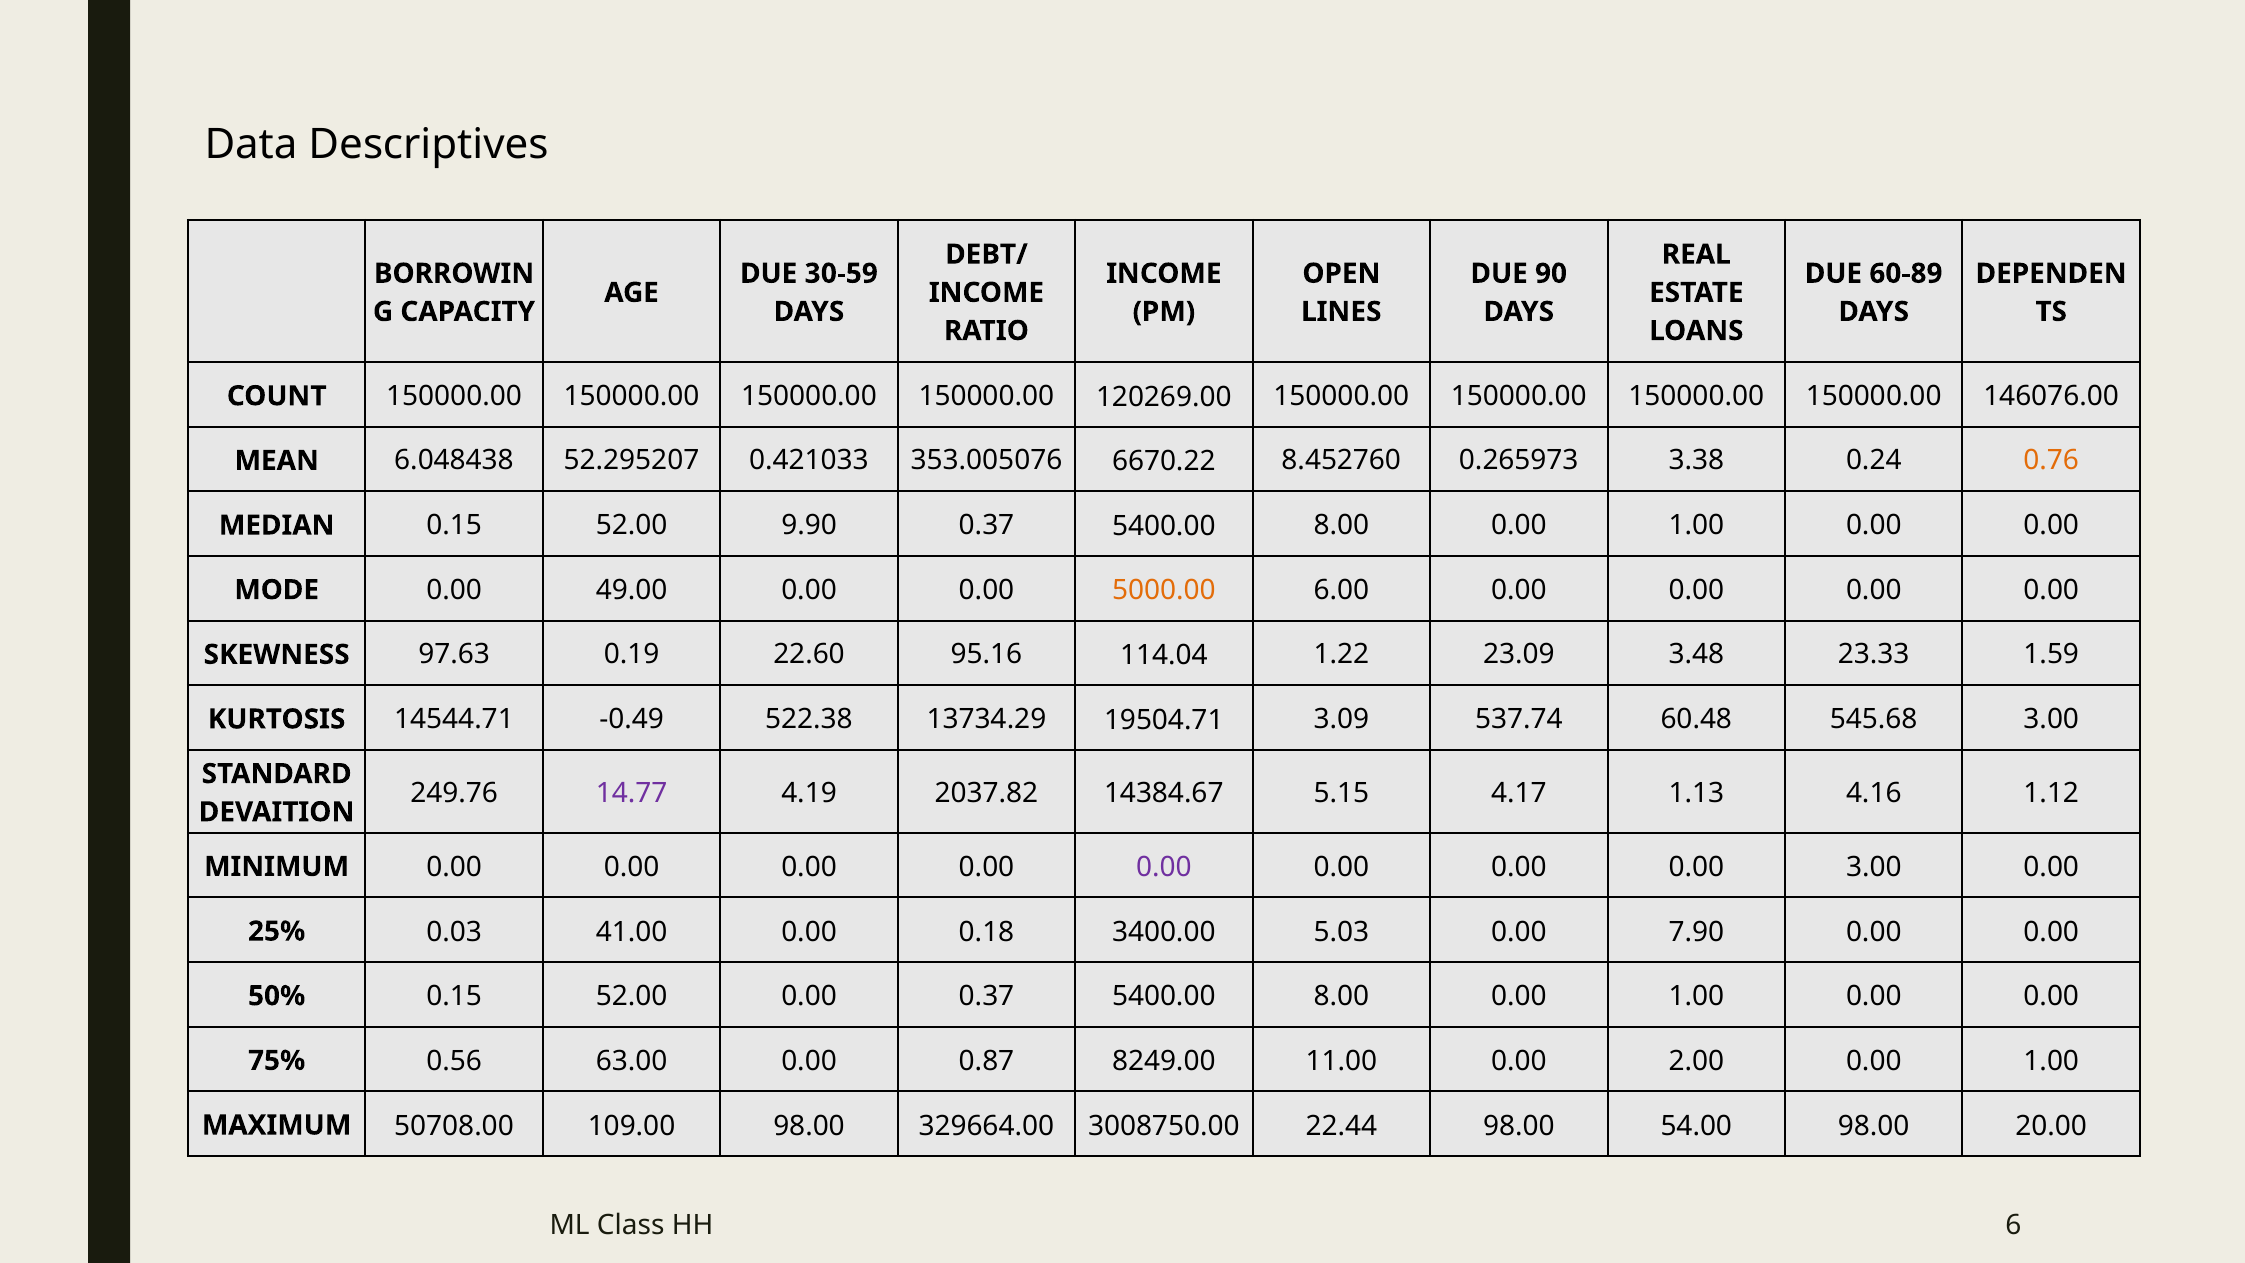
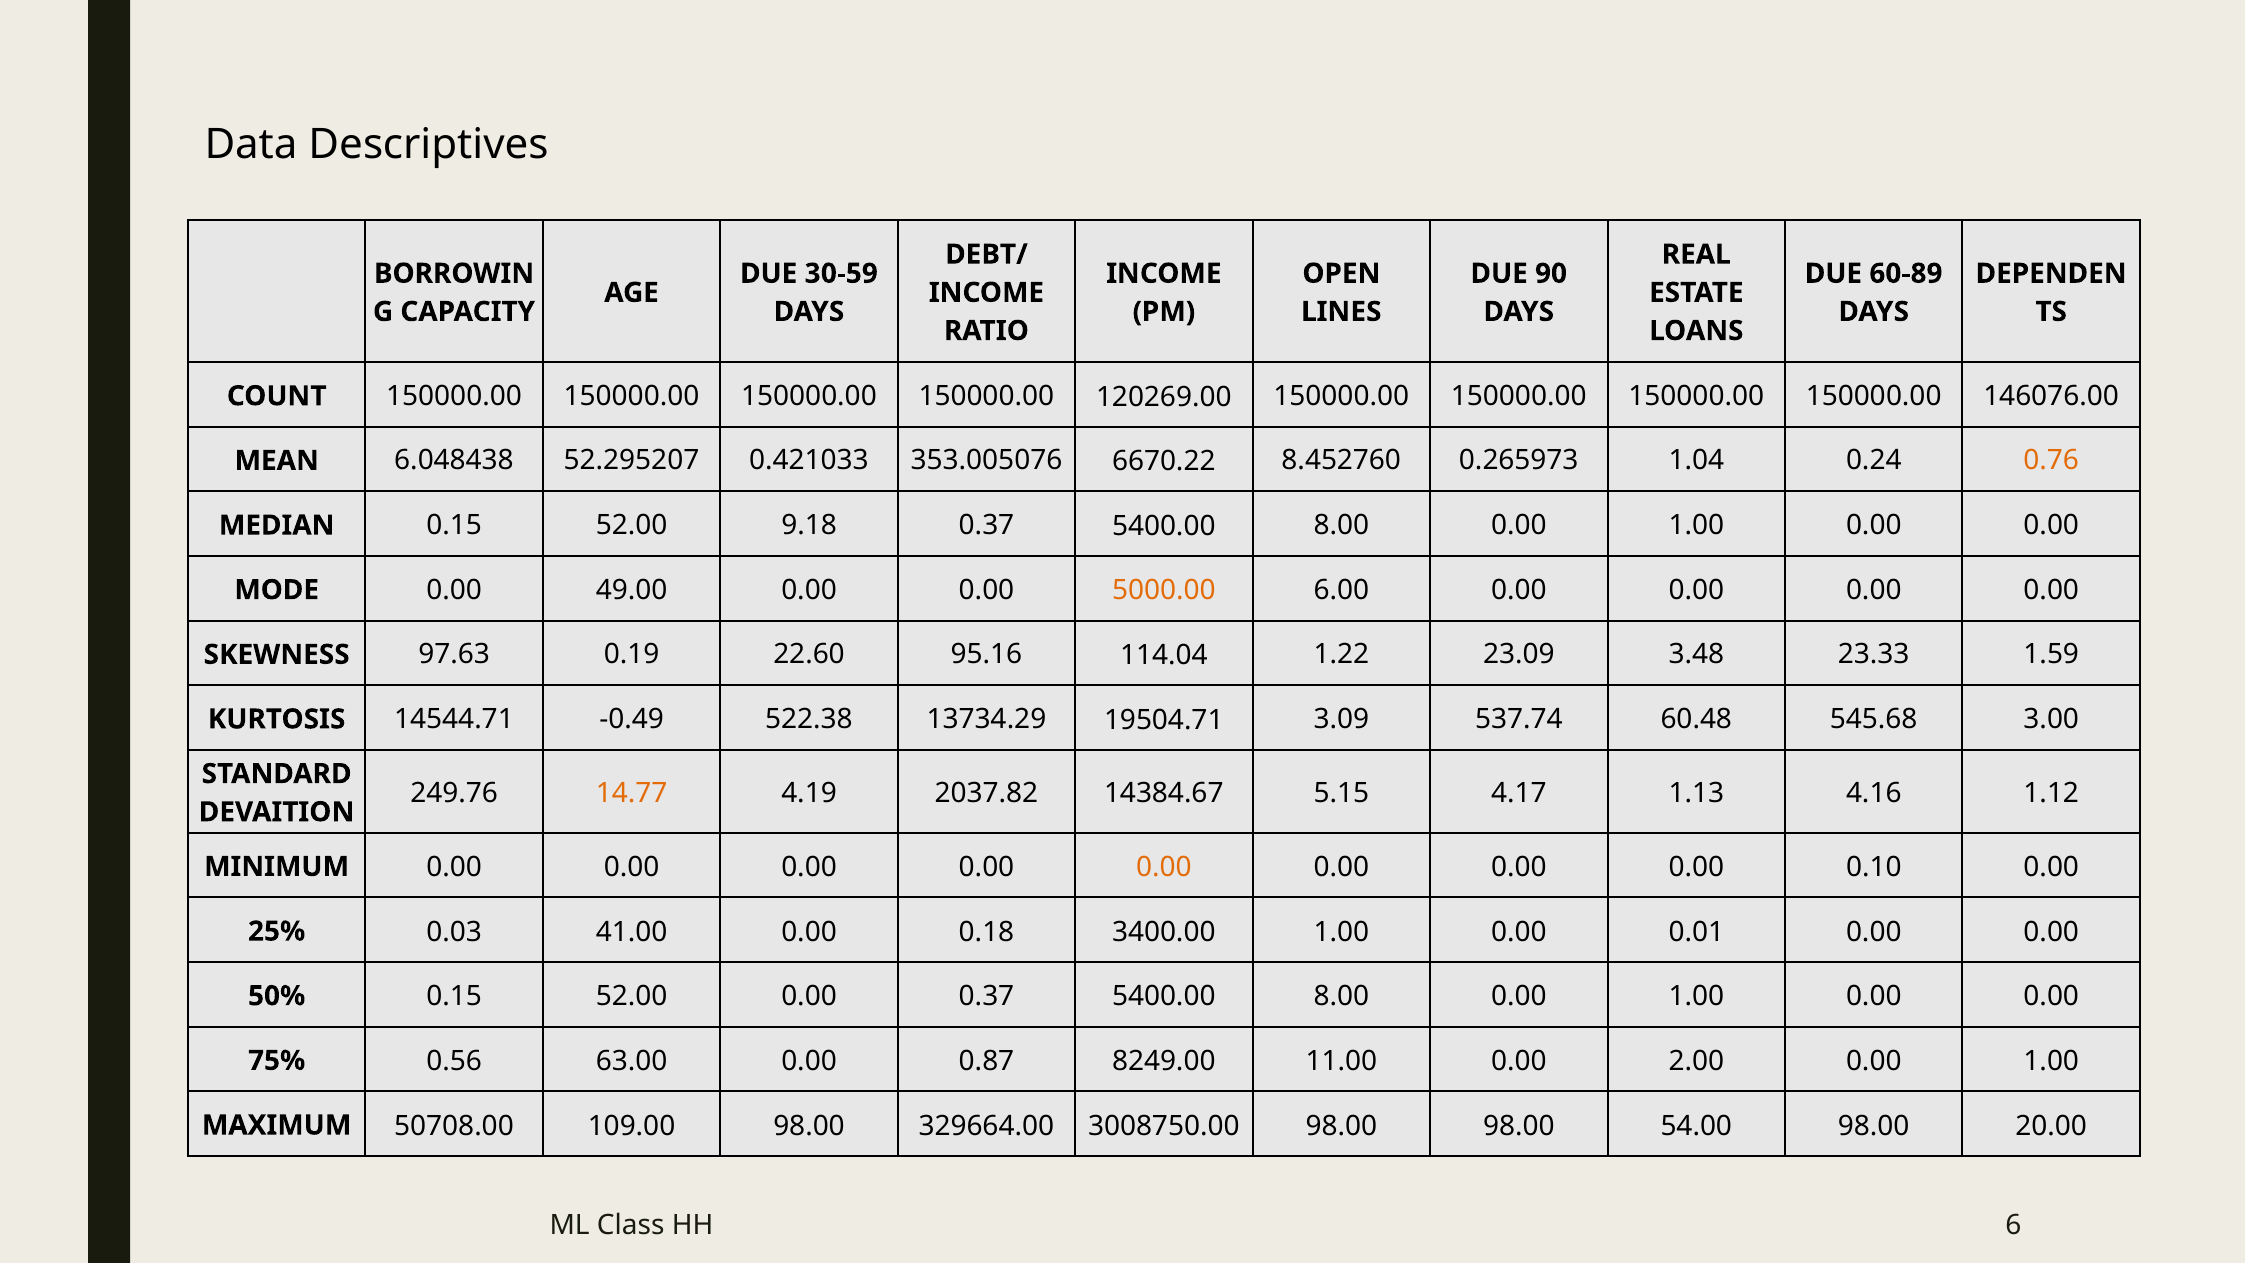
3.38: 3.38 -> 1.04
9.90: 9.90 -> 9.18
14.77 colour: purple -> orange
0.00 at (1164, 867) colour: purple -> orange
0.00 3.00: 3.00 -> 0.10
3400.00 5.03: 5.03 -> 1.00
7.90: 7.90 -> 0.01
3008750.00 22.44: 22.44 -> 98.00
